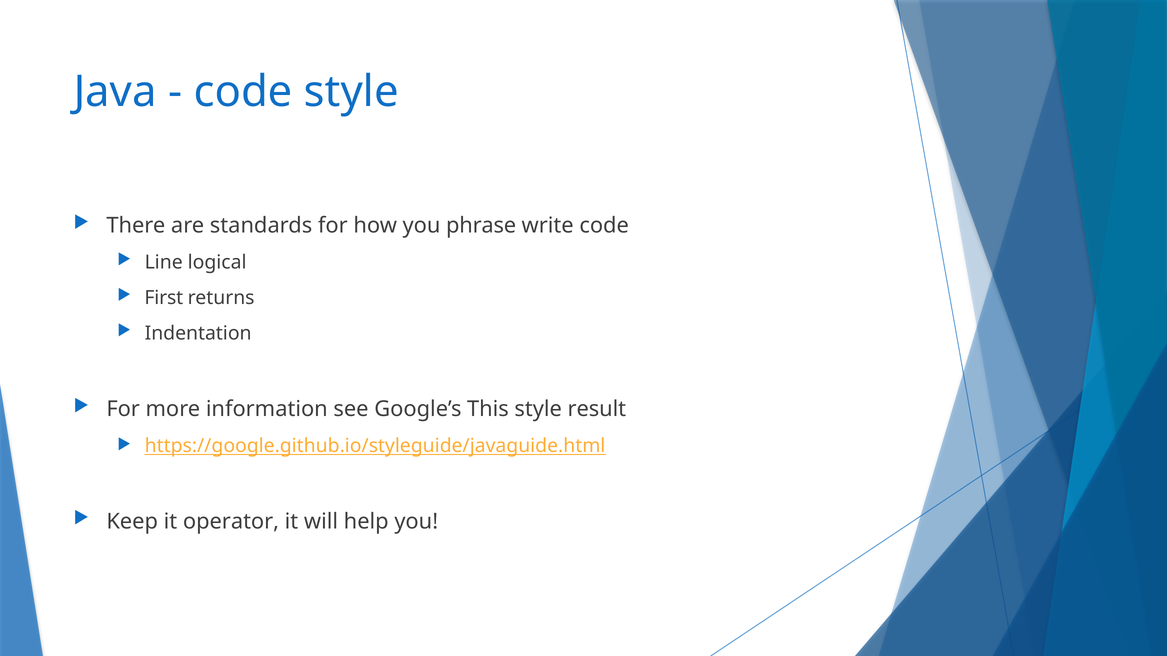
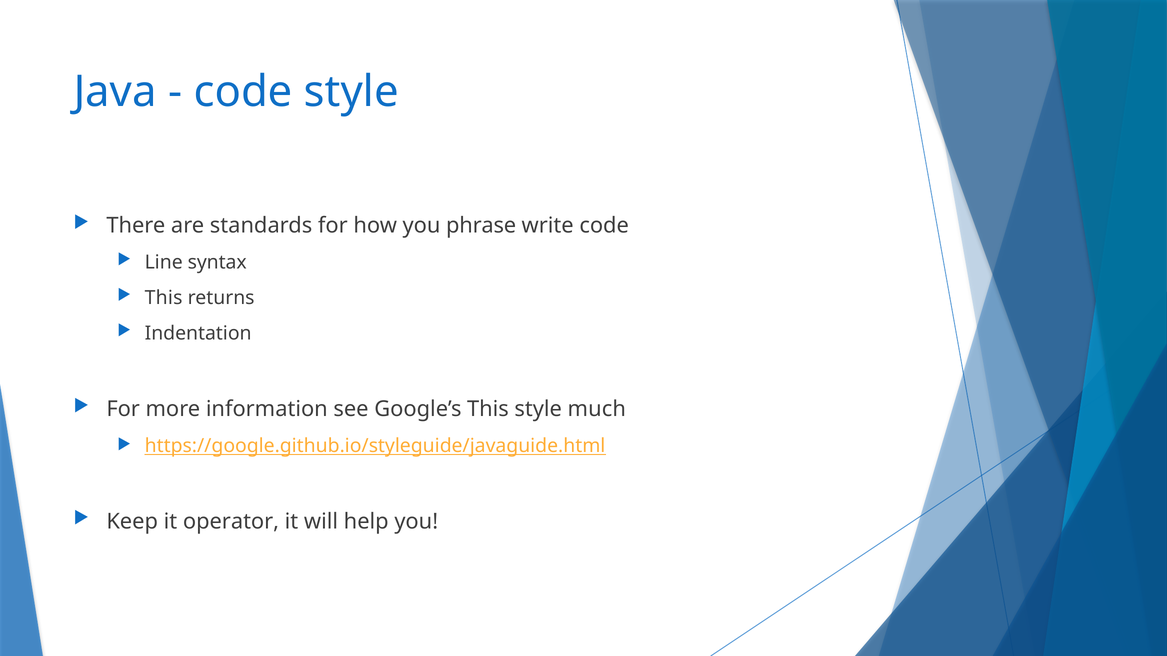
logical: logical -> syntax
First at (164, 298): First -> This
result: result -> much
